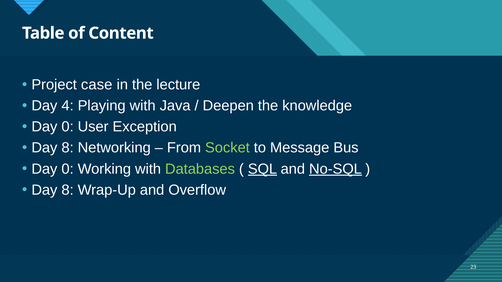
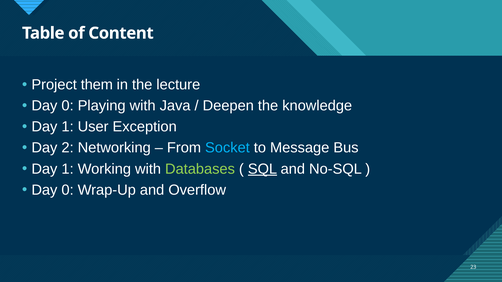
case: case -> them
4 at (68, 106): 4 -> 0
0 at (68, 127): 0 -> 1
8 at (68, 148): 8 -> 2
Socket colour: light green -> light blue
0 at (68, 169): 0 -> 1
No-SQL underline: present -> none
8 at (68, 190): 8 -> 0
